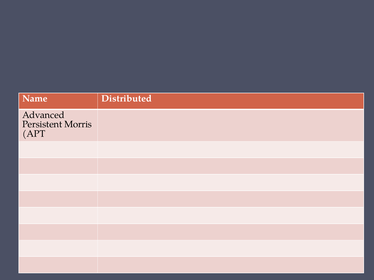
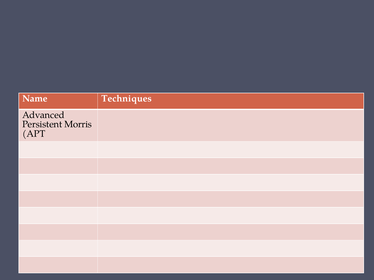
Distributed: Distributed -> Techniques
